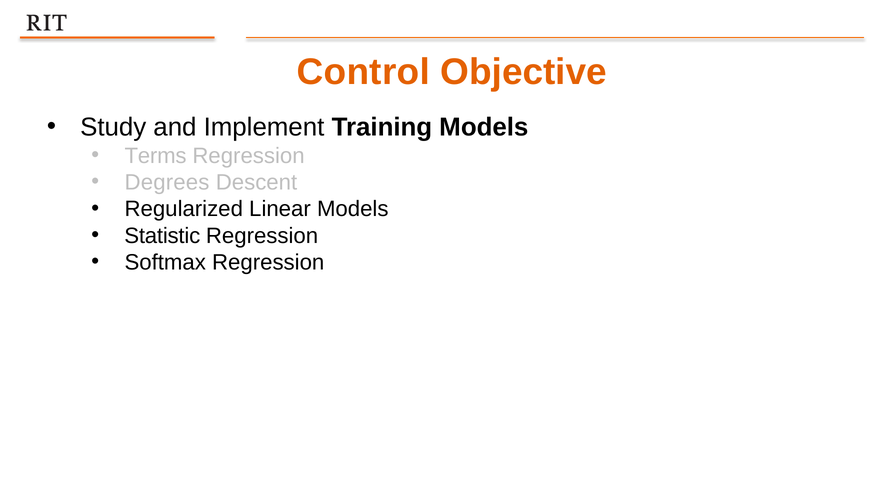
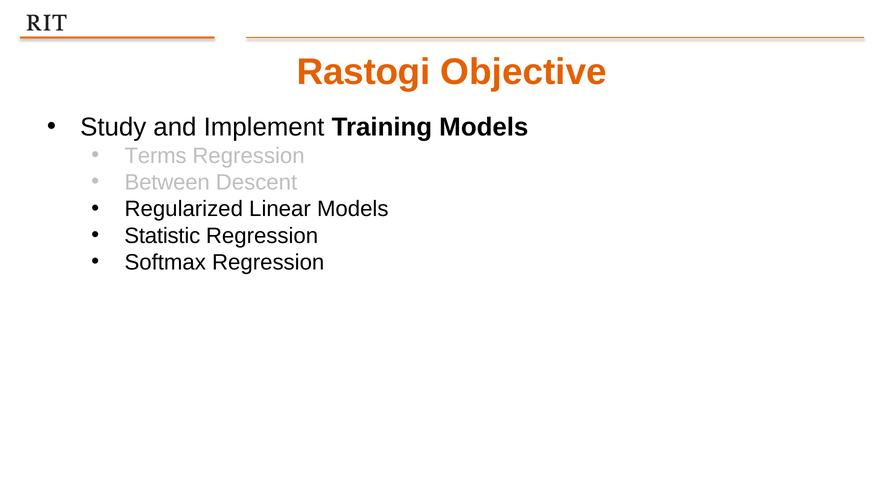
Control: Control -> Rastogi
Degrees: Degrees -> Between
